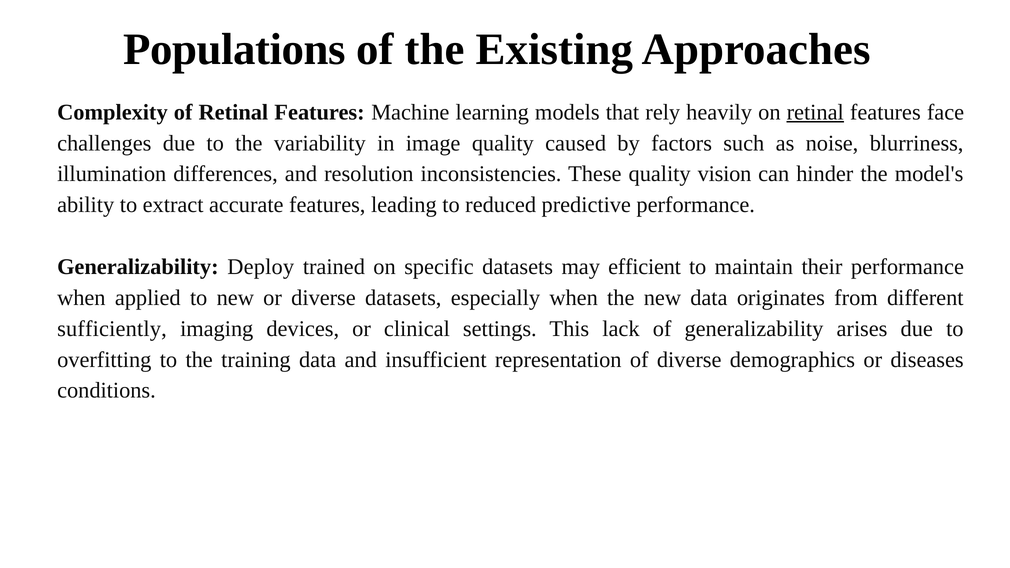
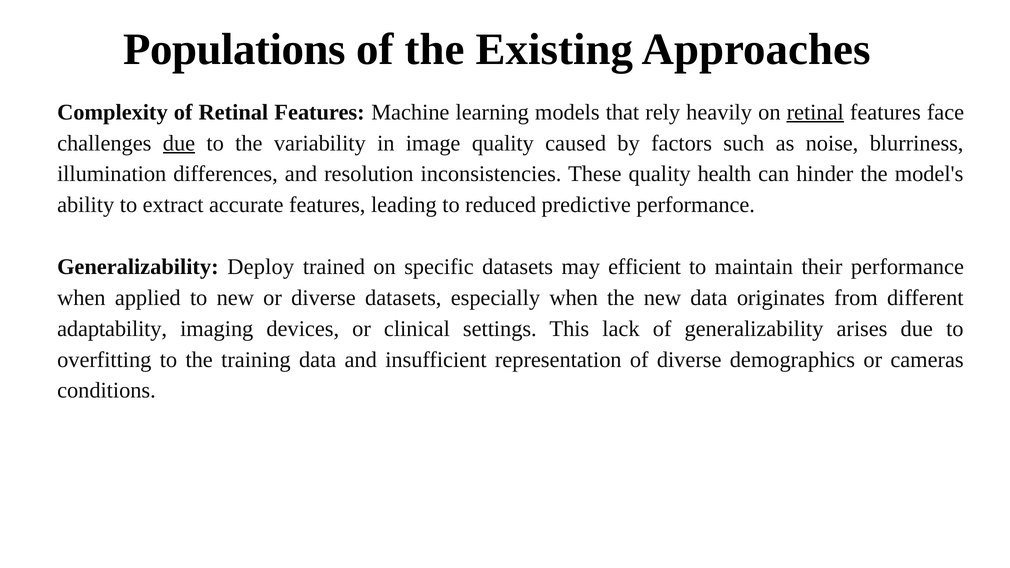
due at (179, 143) underline: none -> present
vision: vision -> health
sufficiently: sufficiently -> adaptability
diseases: diseases -> cameras
